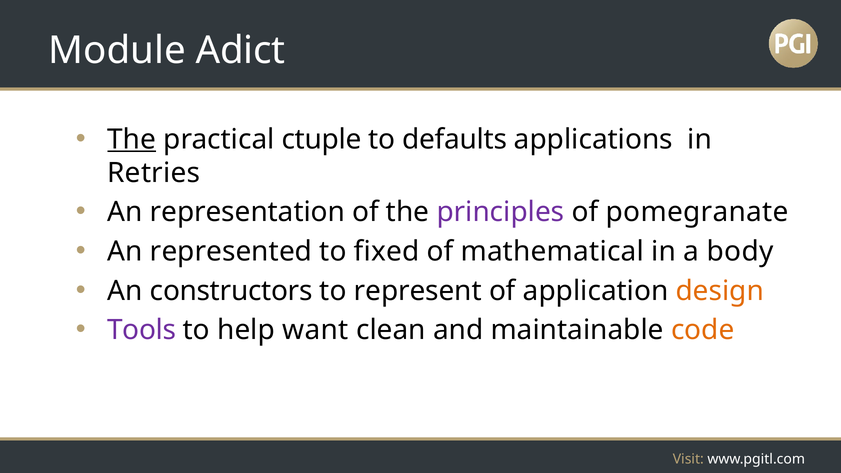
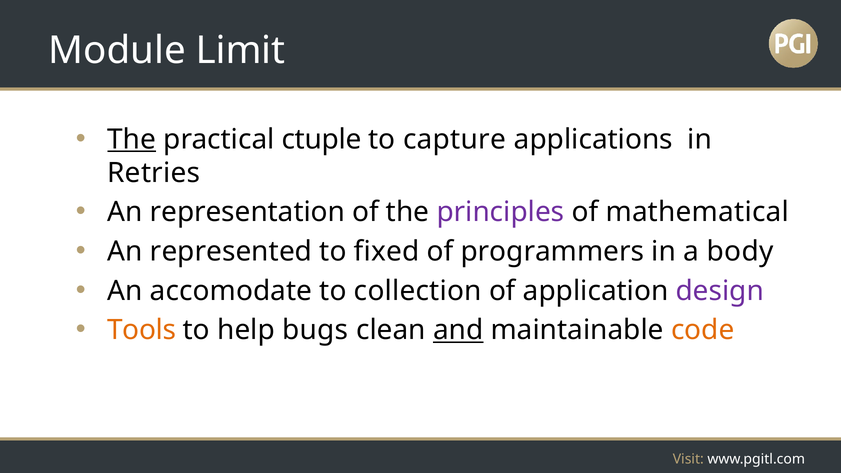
Adict: Adict -> Limit
defaults: defaults -> capture
pomegranate: pomegranate -> mathematical
mathematical: mathematical -> programmers
constructors: constructors -> accomodate
represent: represent -> collection
design colour: orange -> purple
Tools colour: purple -> orange
want: want -> bugs
and underline: none -> present
